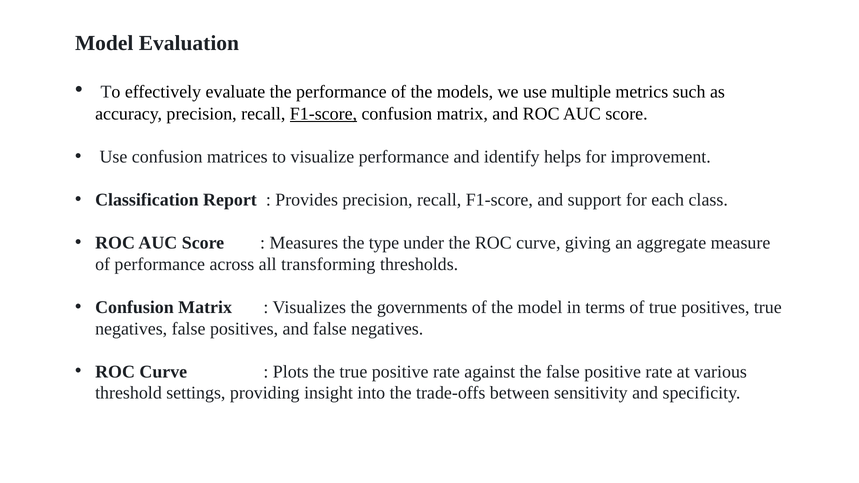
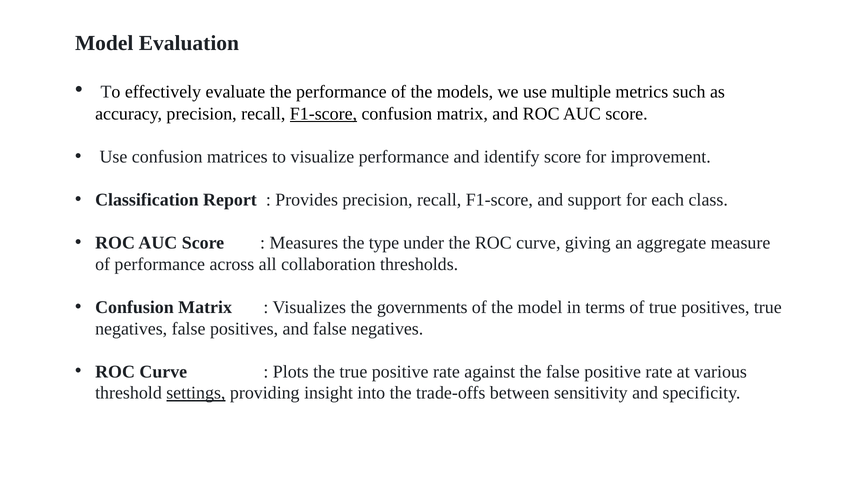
identify helps: helps -> score
transforming: transforming -> collaboration
settings underline: none -> present
